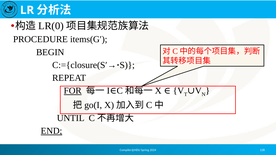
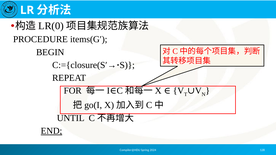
FOR underline: present -> none
